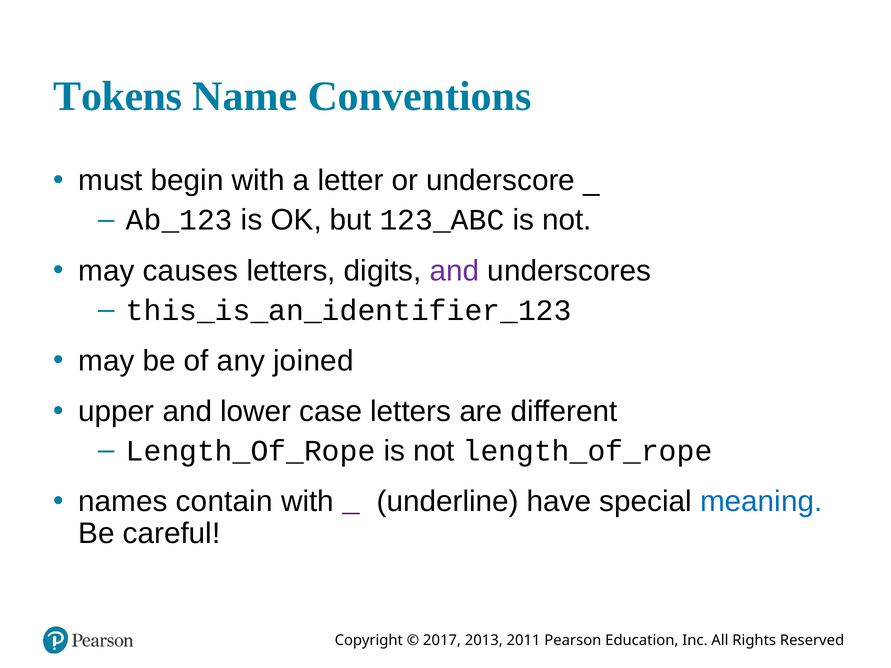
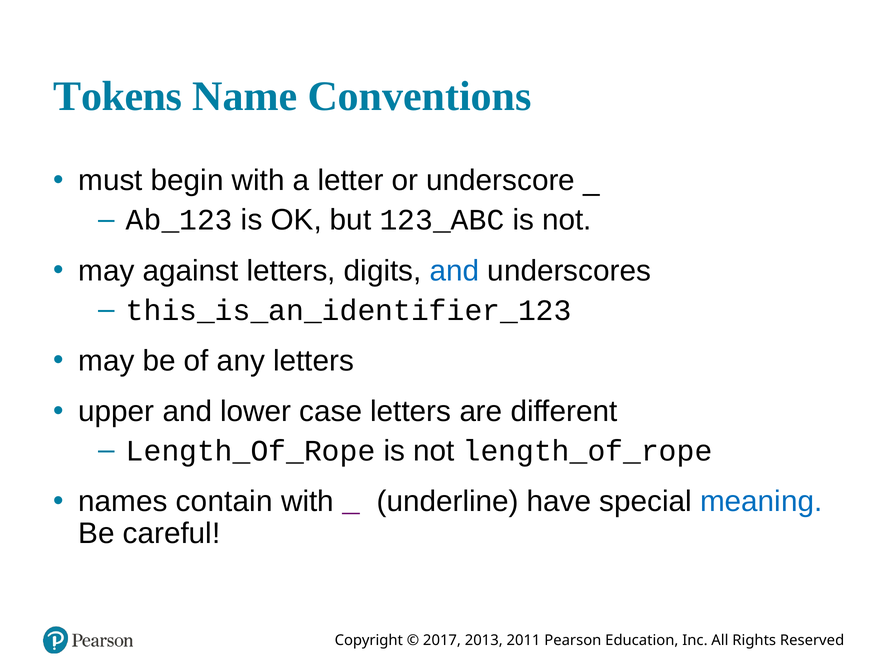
causes: causes -> against
and at (455, 271) colour: purple -> blue
any joined: joined -> letters
